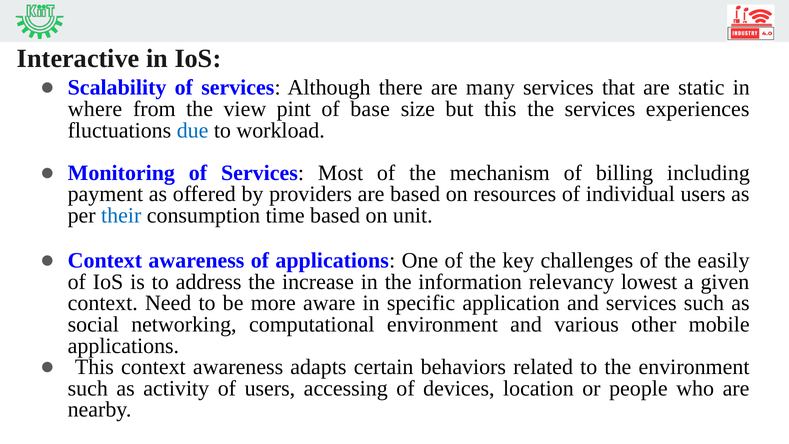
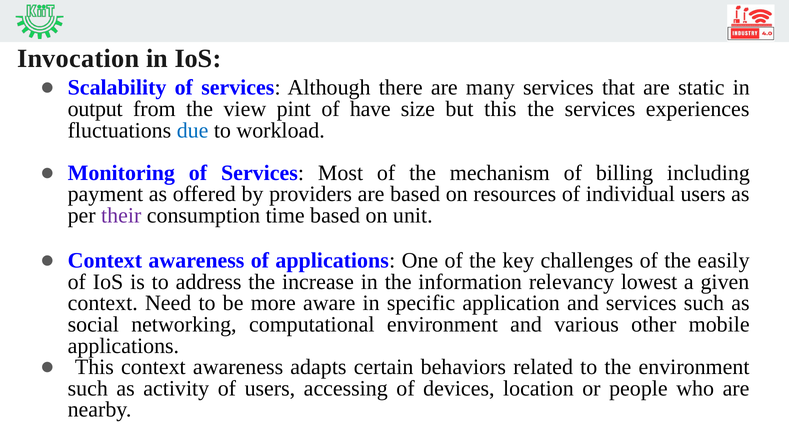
Interactive: Interactive -> Invocation
where: where -> output
base: base -> have
their colour: blue -> purple
